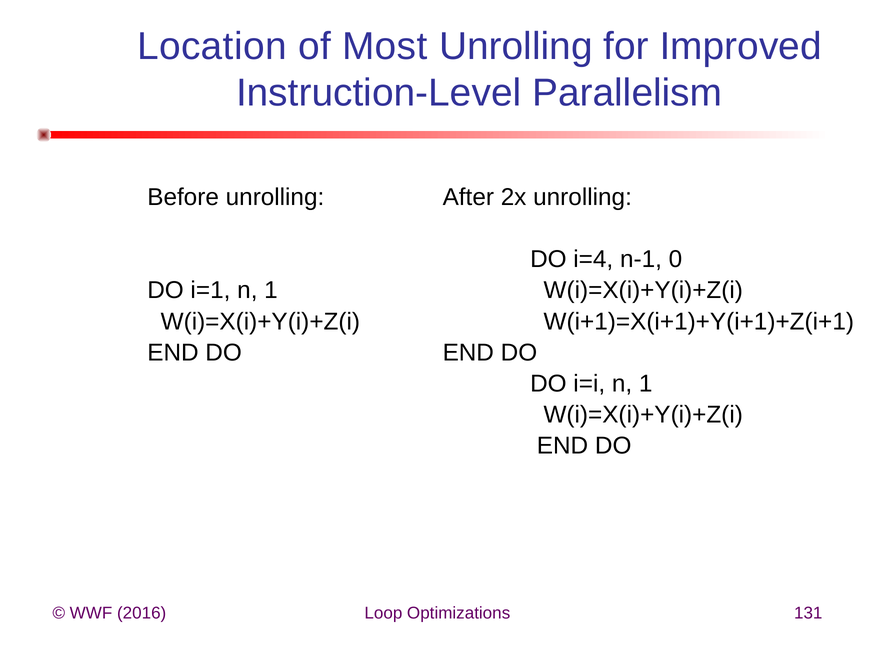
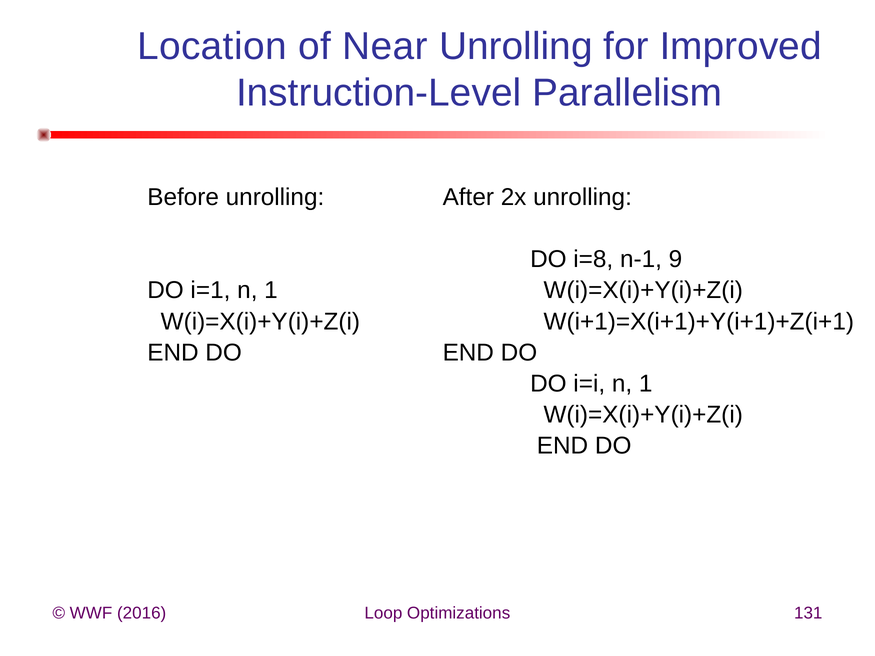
Most: Most -> Near
i=4: i=4 -> i=8
0: 0 -> 9
